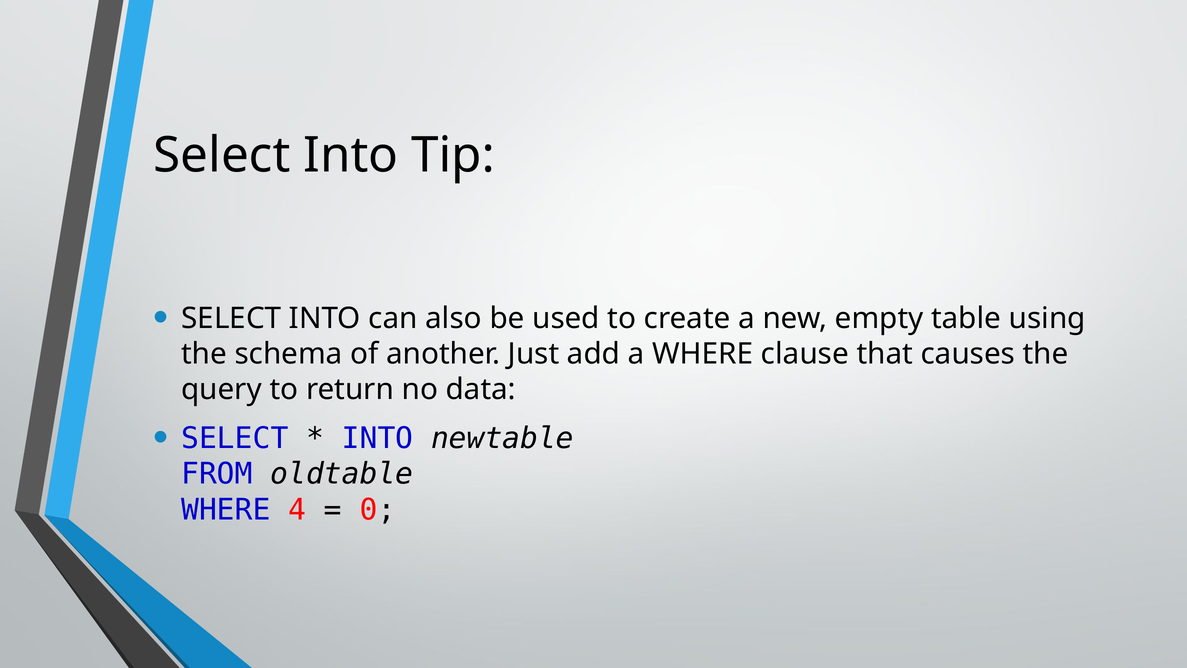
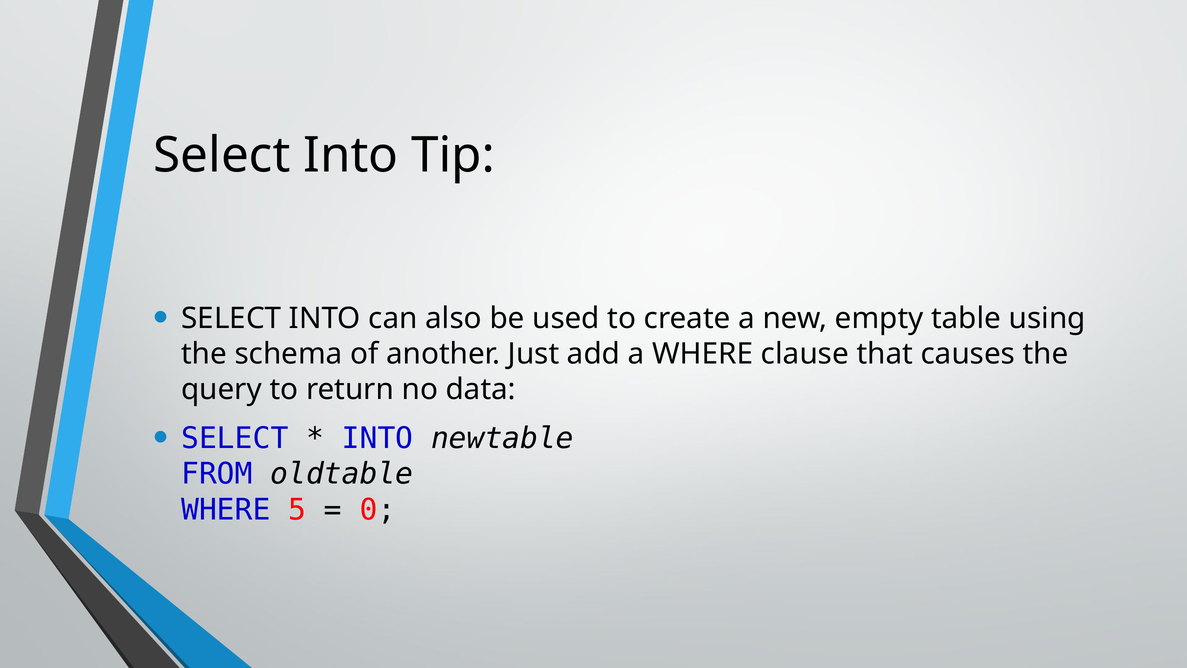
4: 4 -> 5
